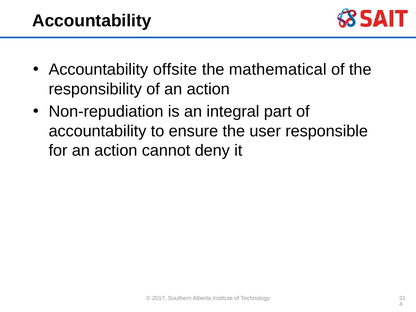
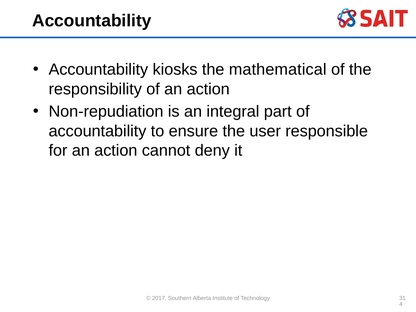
offsite: offsite -> kiosks
